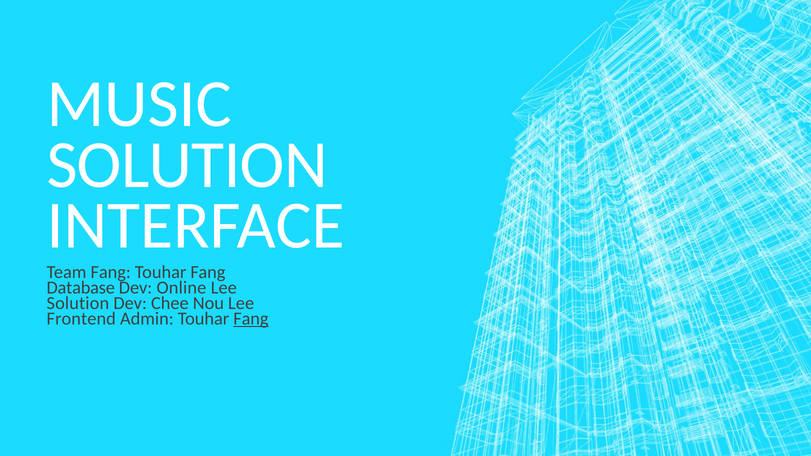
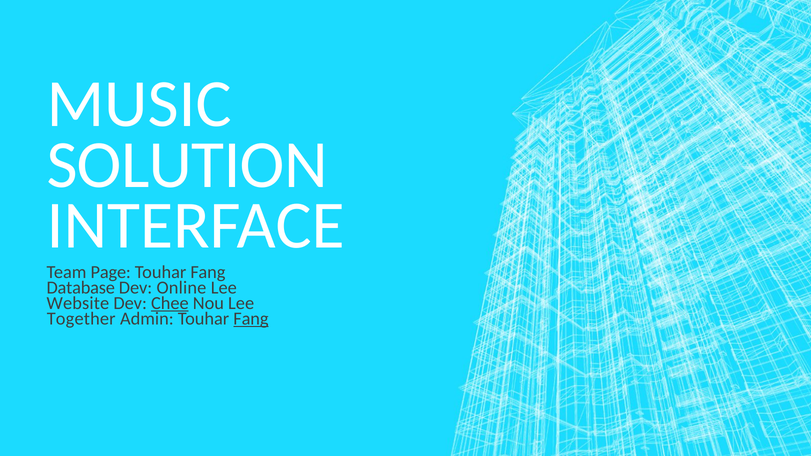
Team Fang: Fang -> Page
Solution at (78, 303): Solution -> Website
Chee underline: none -> present
Frontend: Frontend -> Together
